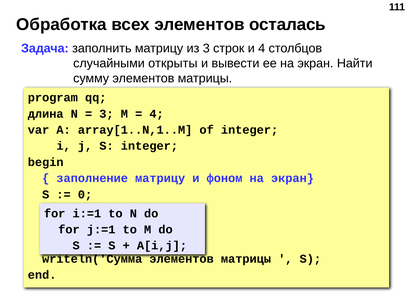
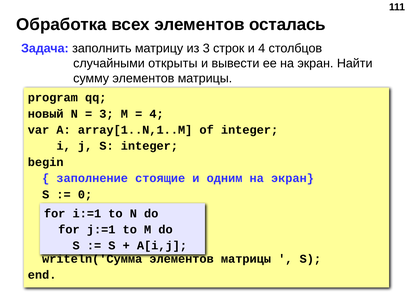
длина: длина -> новый
заполнение матрицу: матрицу -> стоящие
фоном: фоном -> одним
